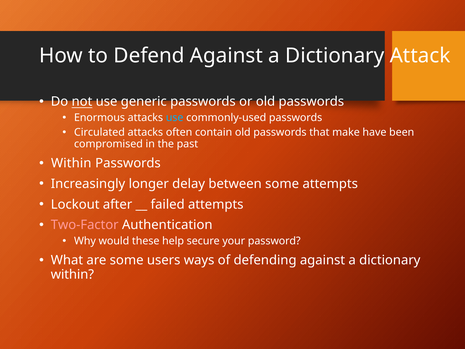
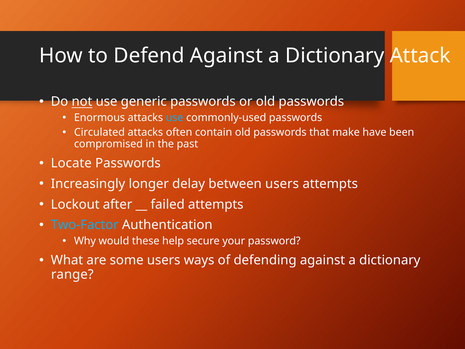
Within at (71, 163): Within -> Locate
between some: some -> users
Two-Factor colour: pink -> light blue
within at (72, 274): within -> range
